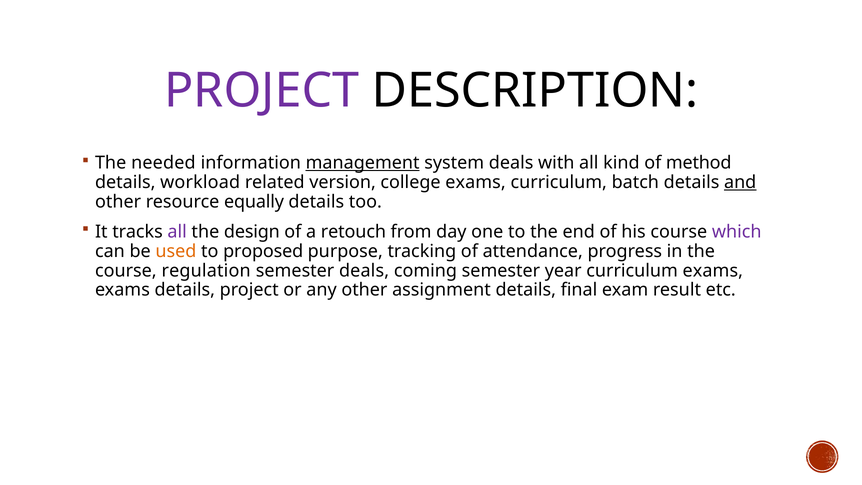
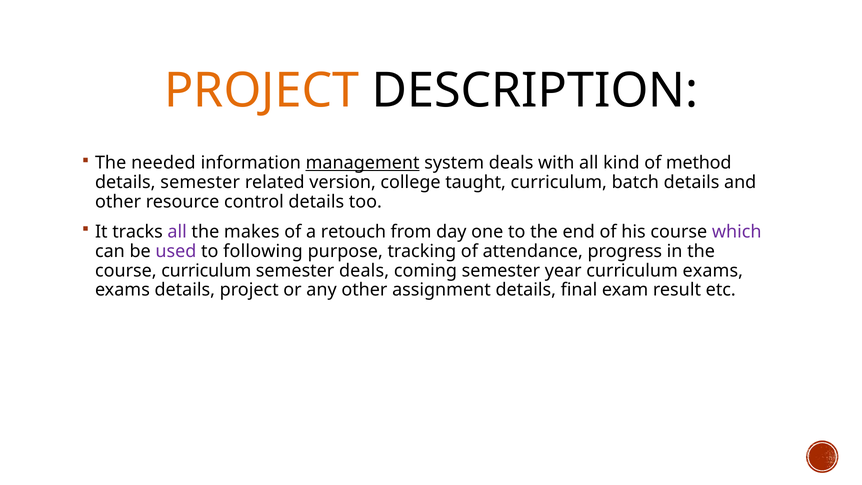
PROJECT at (262, 91) colour: purple -> orange
details workload: workload -> semester
college exams: exams -> taught
and underline: present -> none
equally: equally -> control
design: design -> makes
used colour: orange -> purple
proposed: proposed -> following
course regulation: regulation -> curriculum
